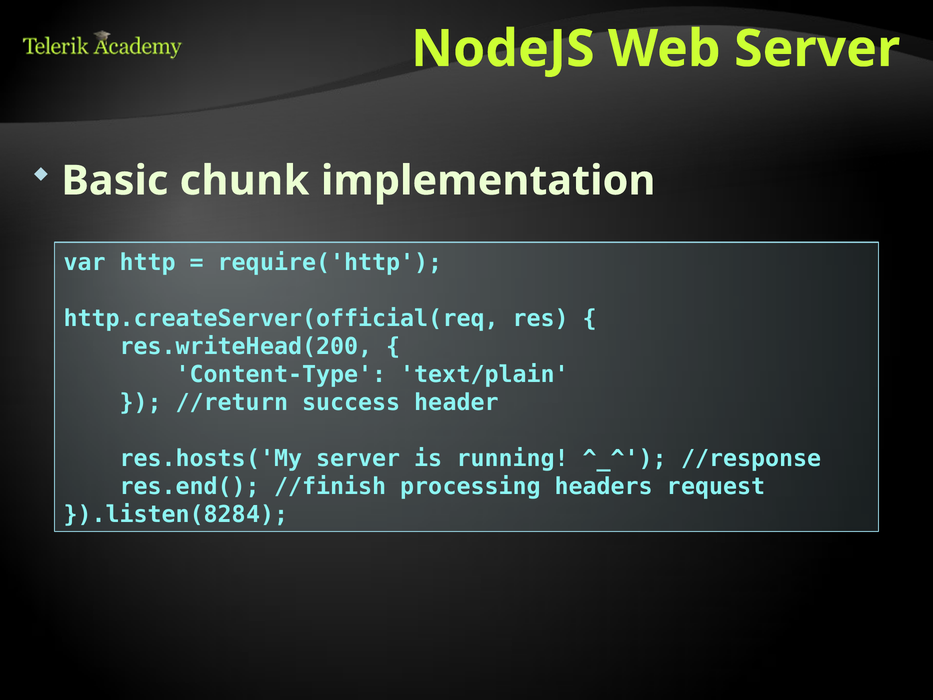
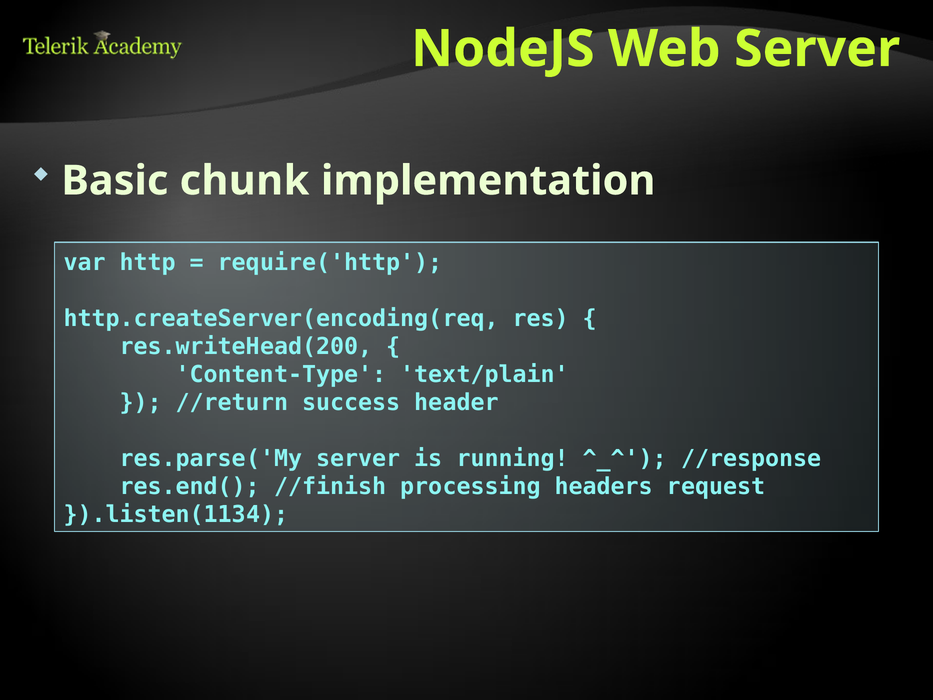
http.createServer(official(req: http.createServer(official(req -> http.createServer(encoding(req
res.hosts('My: res.hosts('My -> res.parse('My
}).listen(8284: }).listen(8284 -> }).listen(1134
